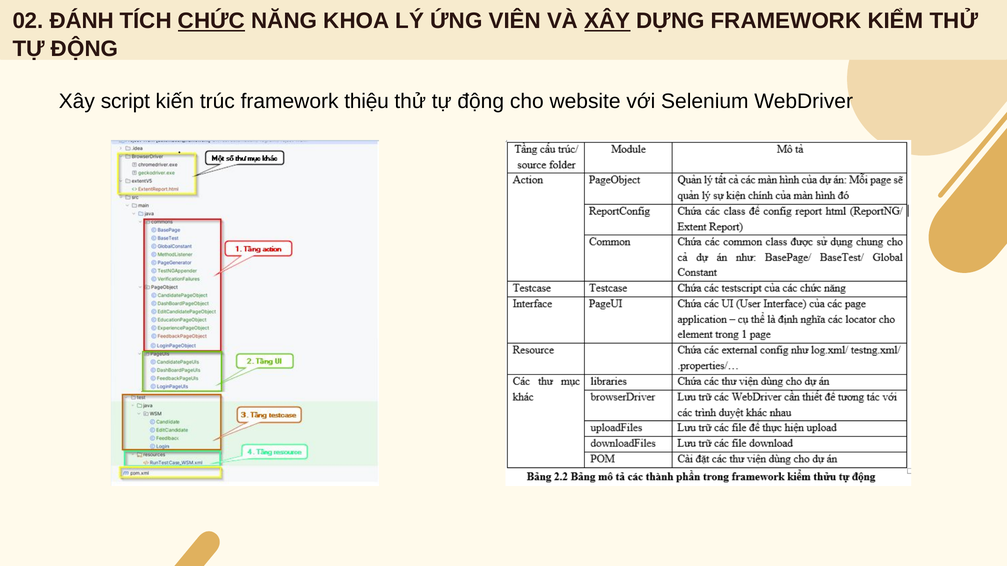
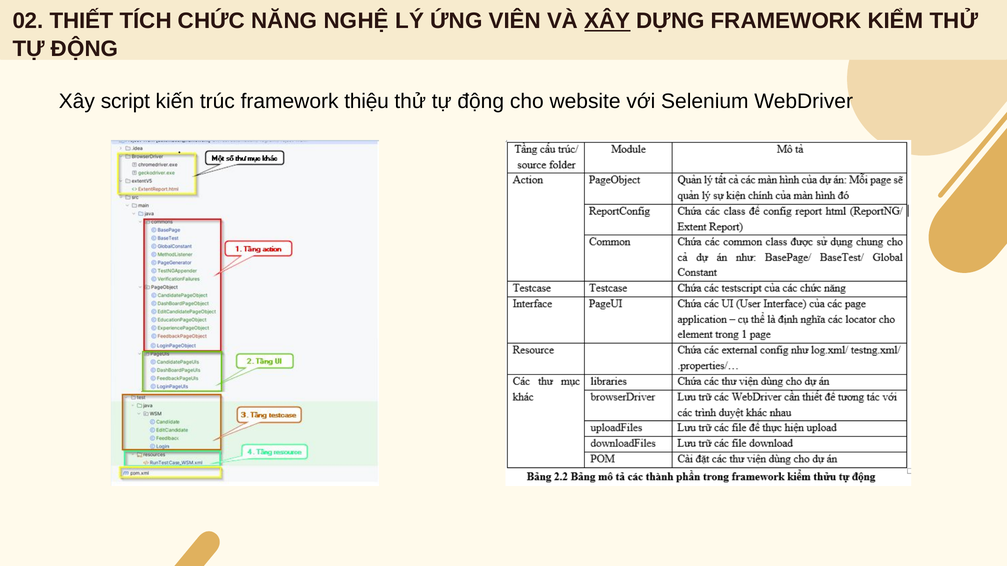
ĐÁNH: ĐÁNH -> THIẾT
CHỨC underline: present -> none
KHOA: KHOA -> NGHỆ
